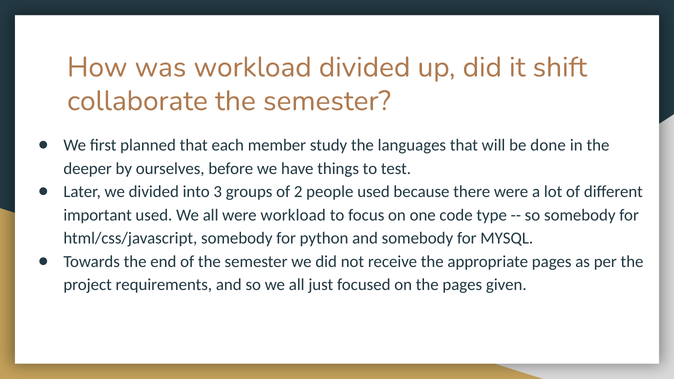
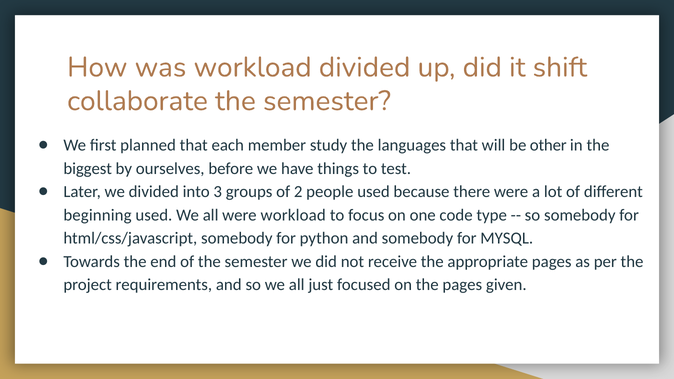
done: done -> other
deeper: deeper -> biggest
important: important -> beginning
